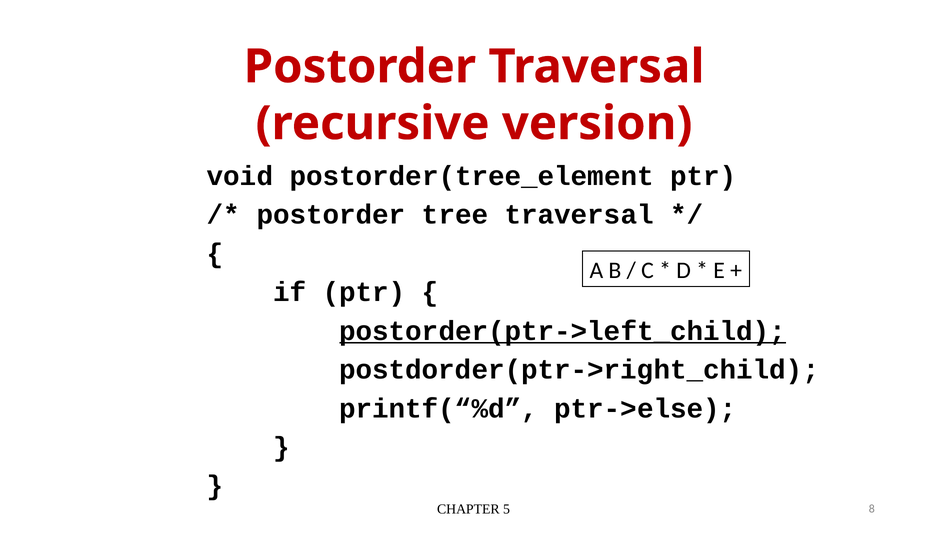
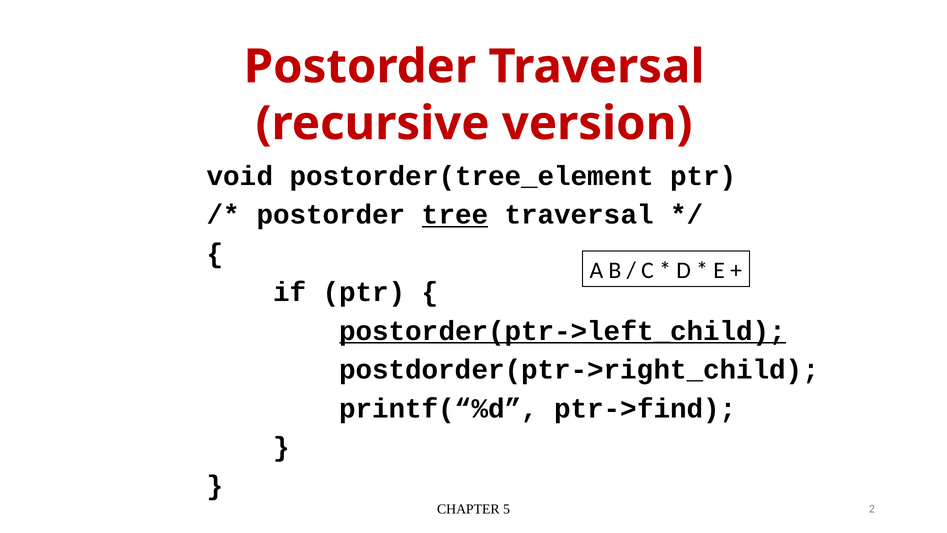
tree underline: none -> present
ptr->else: ptr->else -> ptr->find
8: 8 -> 2
